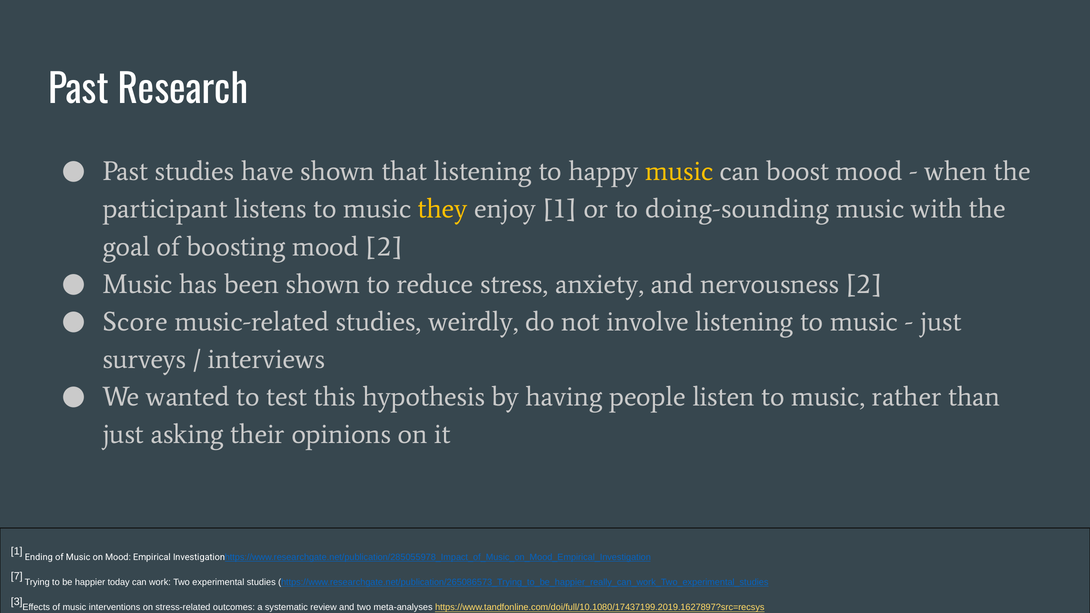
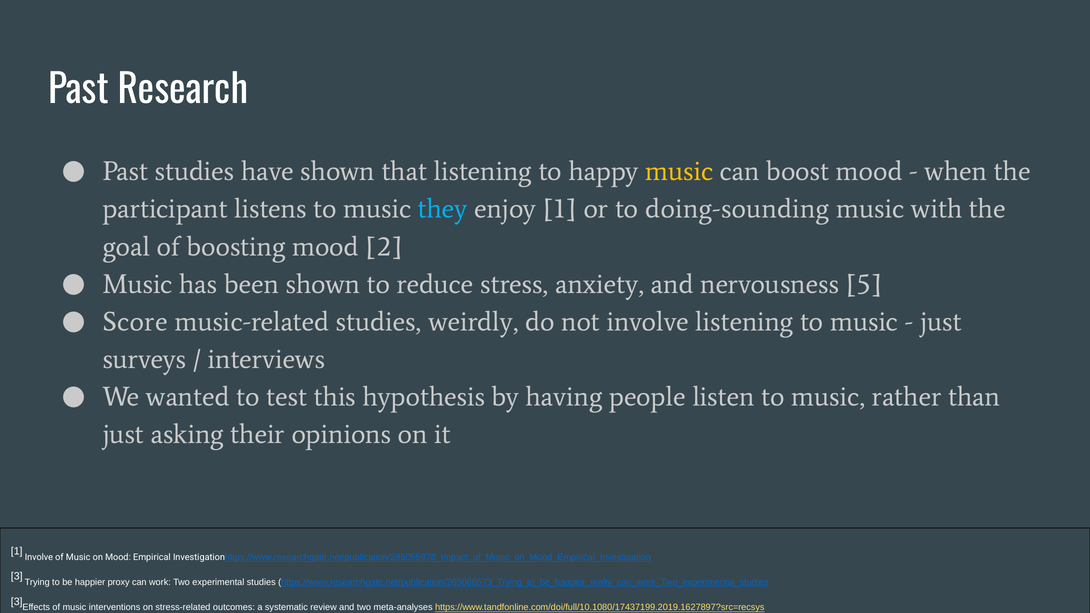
they colour: yellow -> light blue
nervousness 2: 2 -> 5
Ending at (39, 557): Ending -> Involve
7 at (17, 577): 7 -> 3
today: today -> proxy
